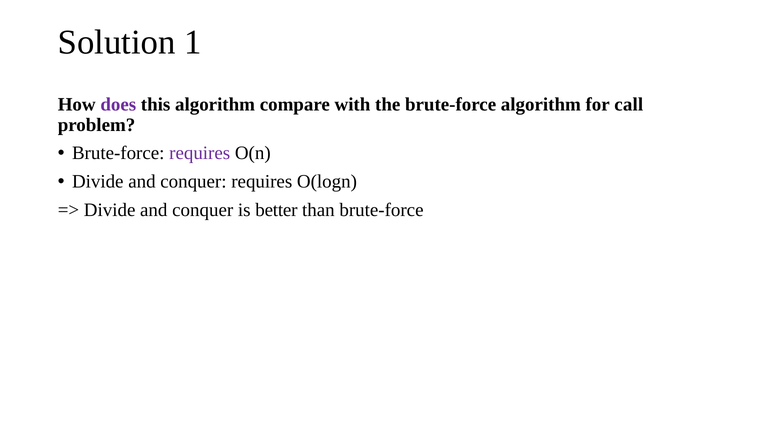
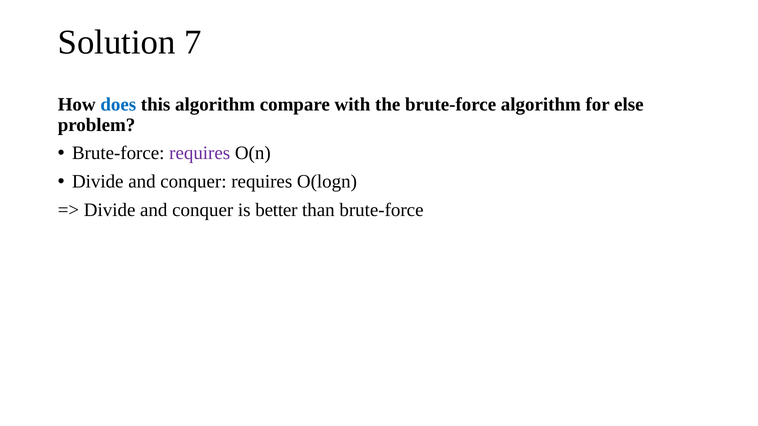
1: 1 -> 7
does colour: purple -> blue
call: call -> else
